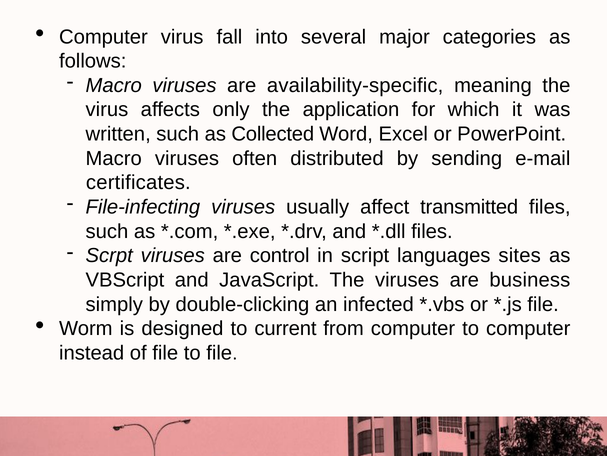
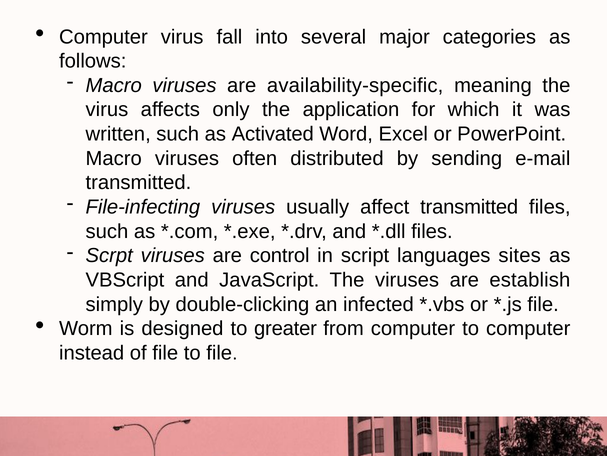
Collected: Collected -> Activated
certificates at (138, 182): certificates -> transmitted
business: business -> establish
current: current -> greater
